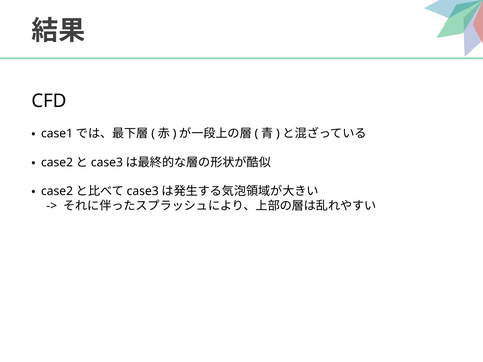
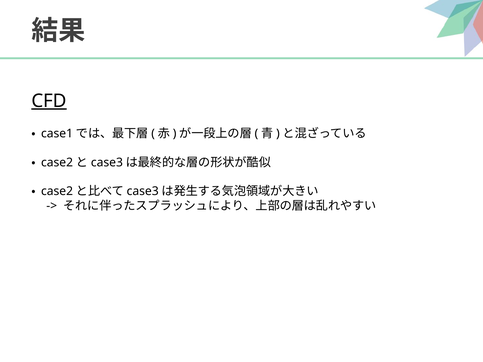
CFD underline: none -> present
